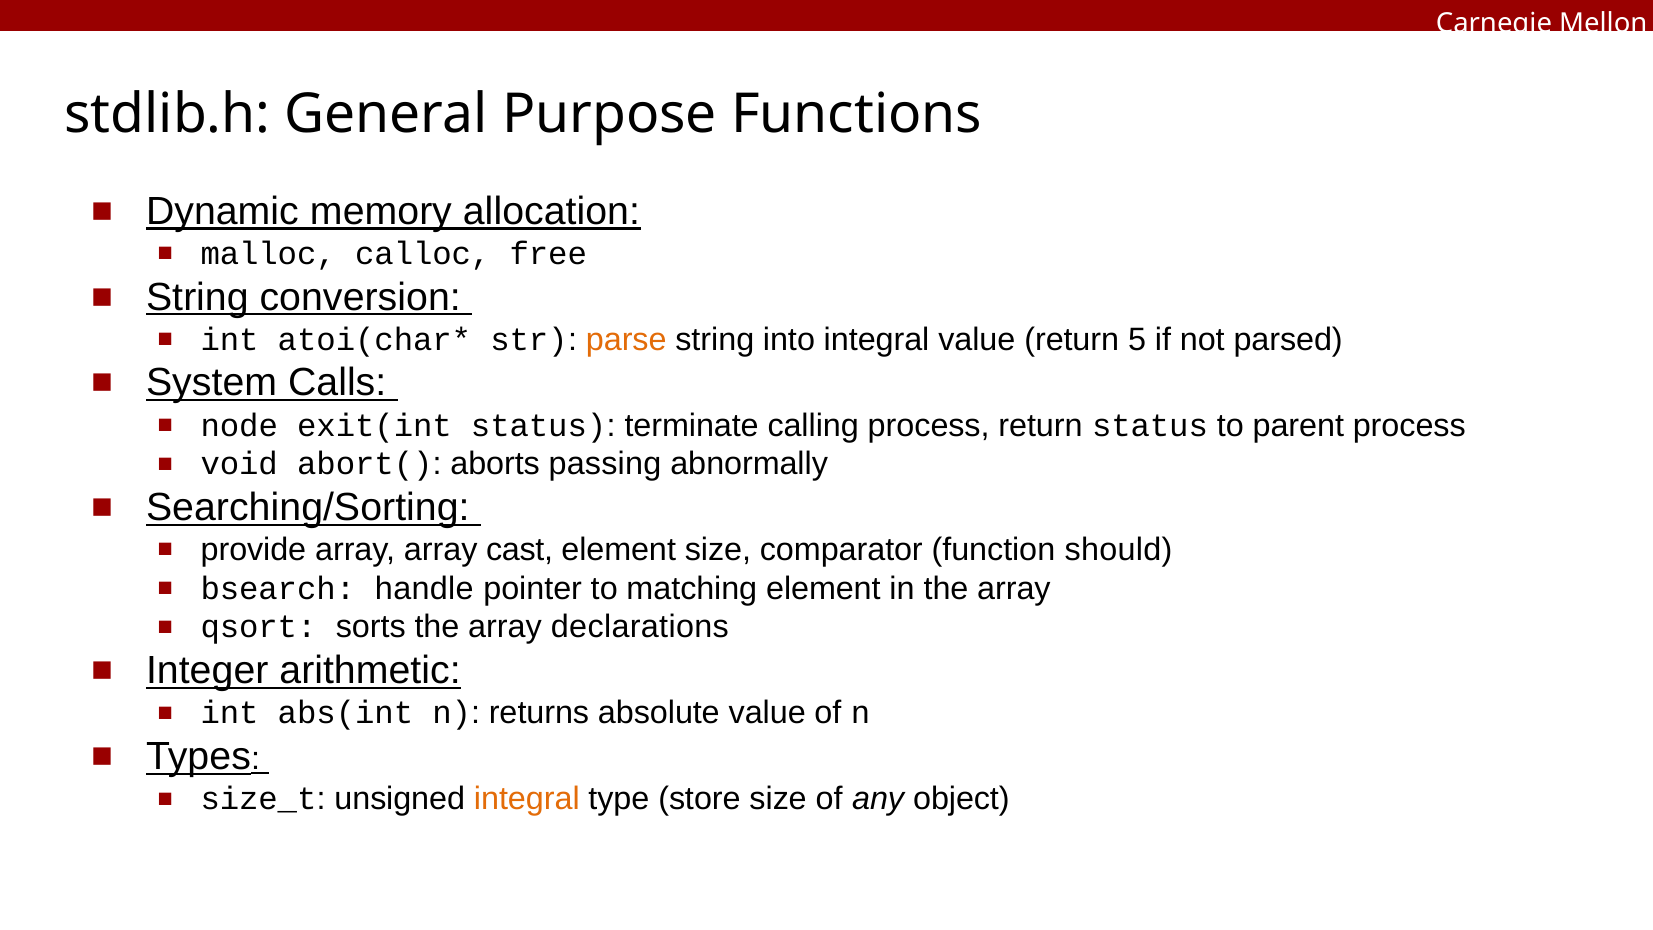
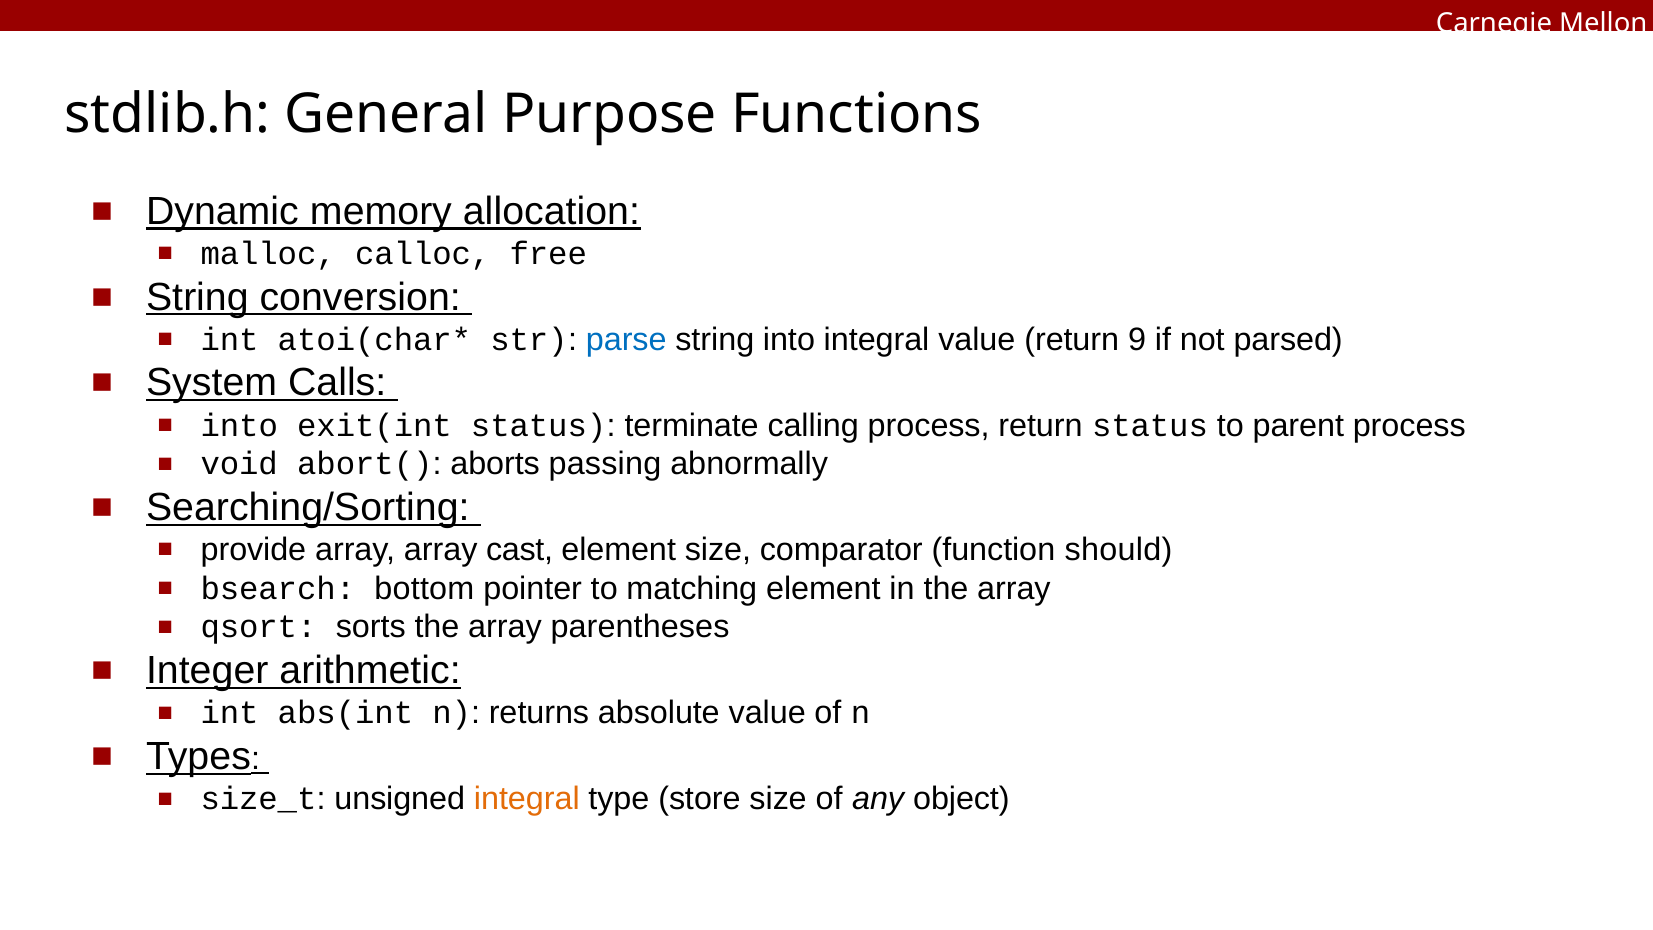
parse colour: orange -> blue
5: 5 -> 9
node at (239, 425): node -> into
handle: handle -> bottom
declarations: declarations -> parentheses
